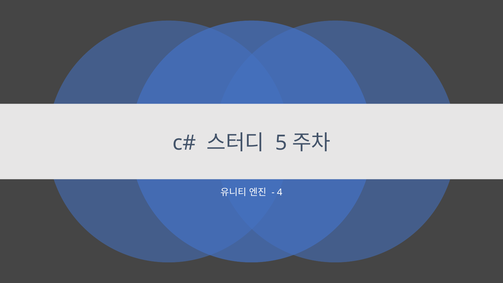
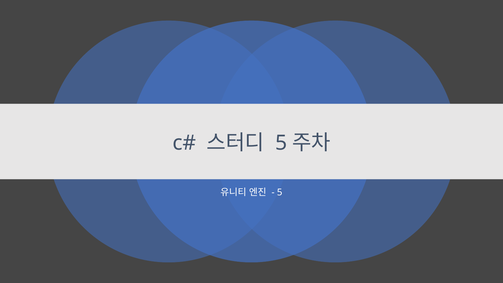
4 at (280, 192): 4 -> 5
